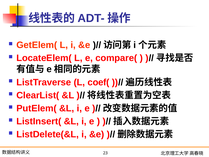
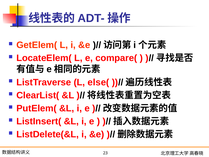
coef(: coef( -> else(
